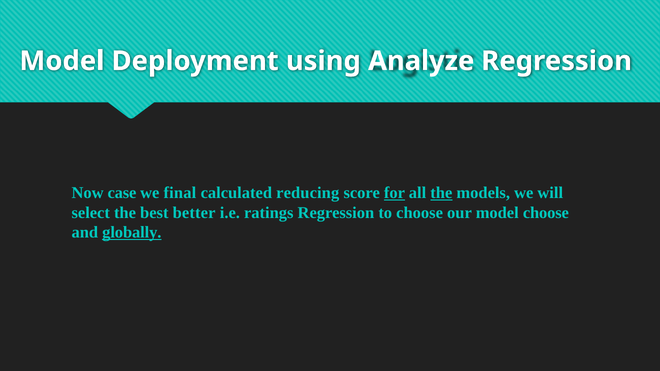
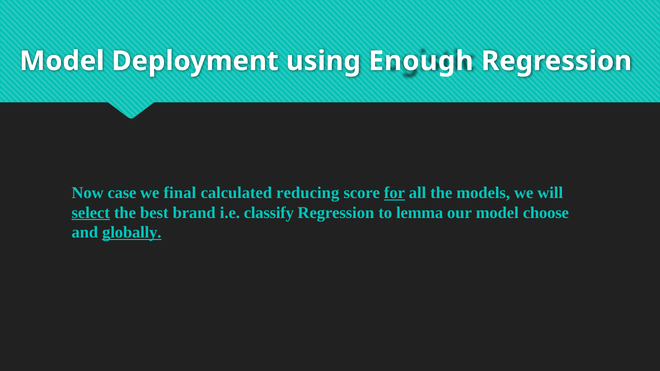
Analyze: Analyze -> Enough
the at (441, 193) underline: present -> none
select underline: none -> present
better: better -> brand
ratings: ratings -> classify
to choose: choose -> lemma
